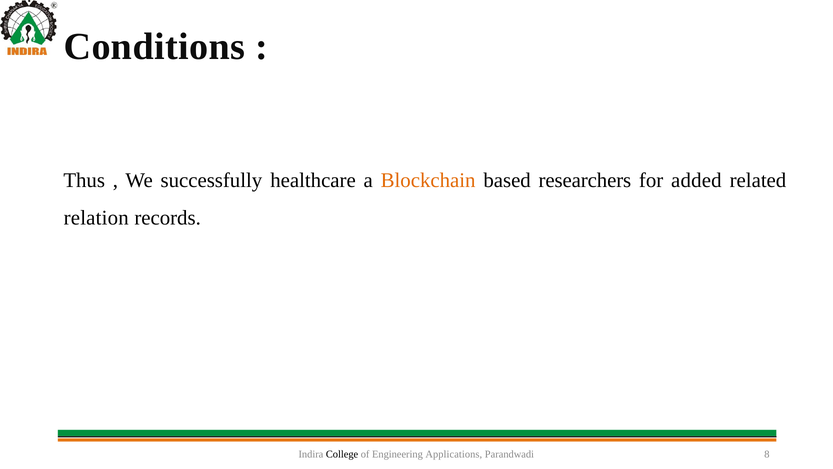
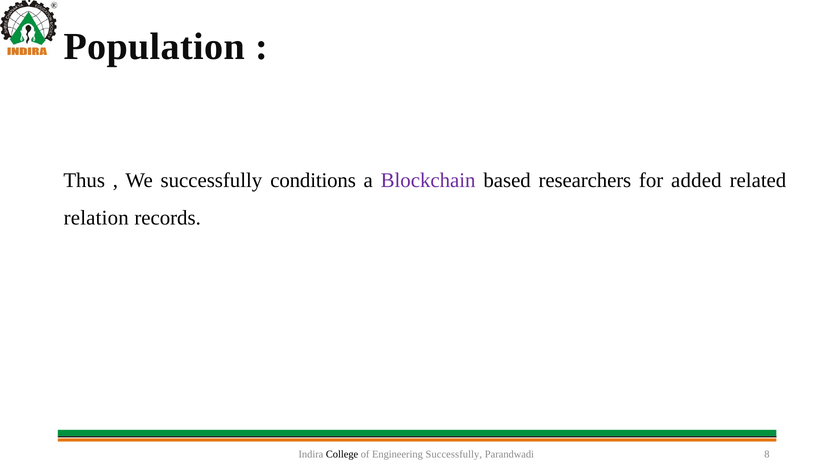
Conditions: Conditions -> Population
healthcare: healthcare -> conditions
Blockchain colour: orange -> purple
Engineering Applications: Applications -> Successfully
